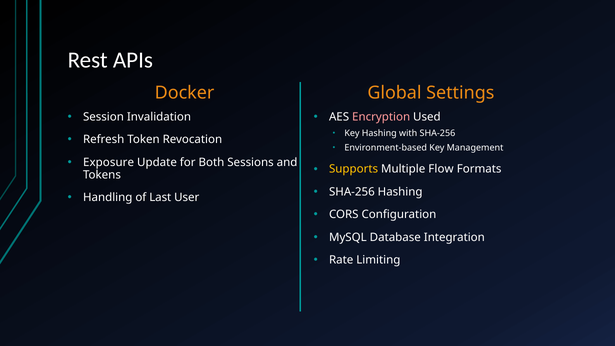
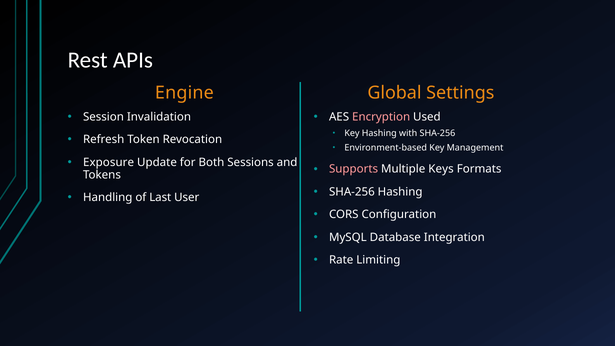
Docker: Docker -> Engine
Supports colour: yellow -> pink
Flow: Flow -> Keys
